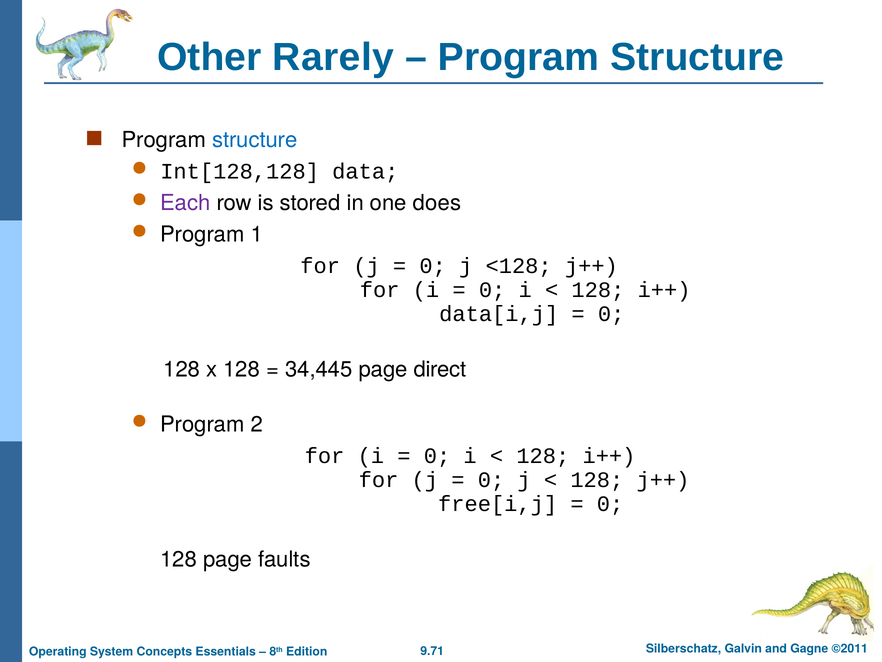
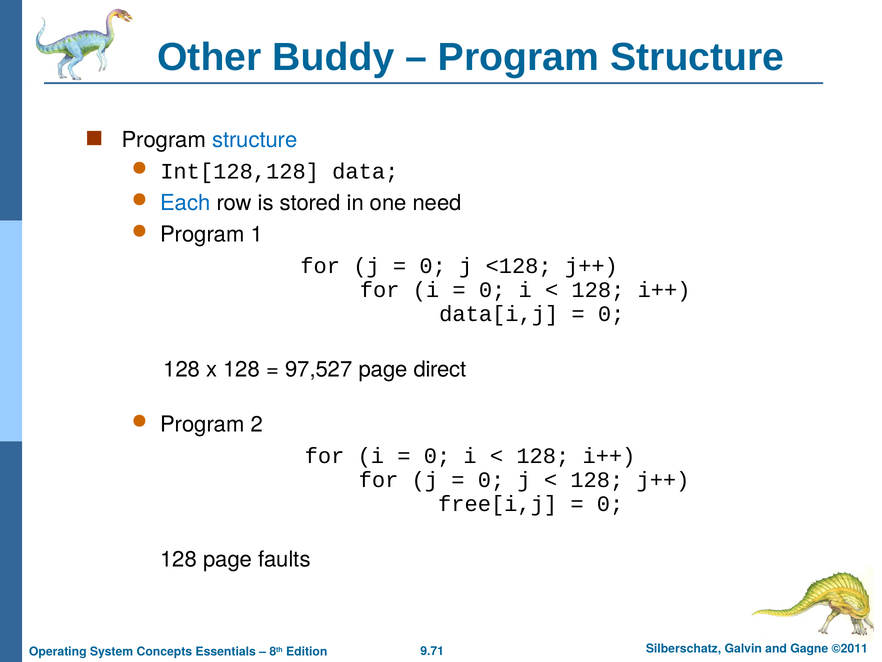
Rarely: Rarely -> Buddy
Each colour: purple -> blue
does: does -> need
34,445: 34,445 -> 97,527
